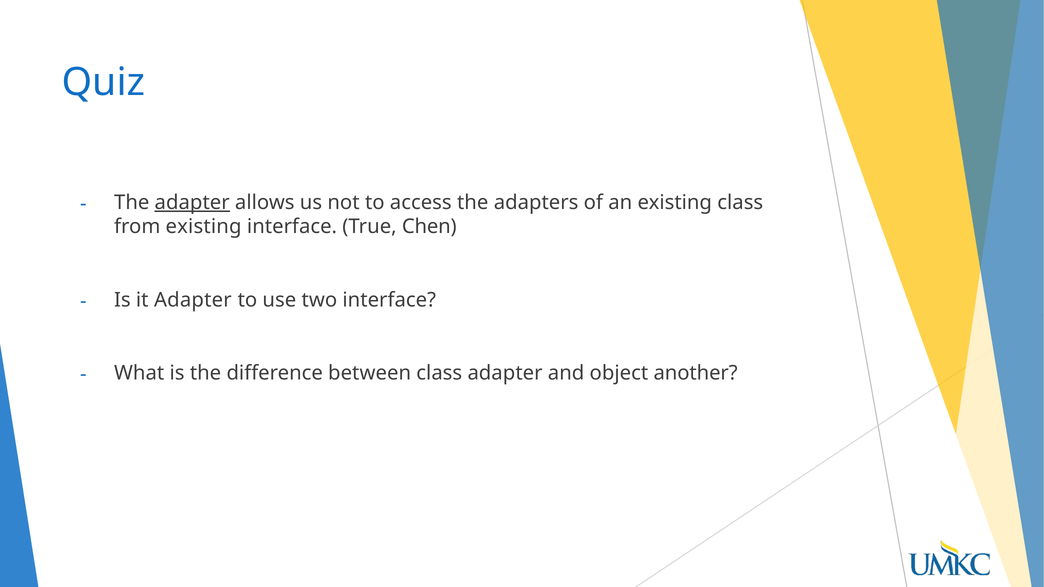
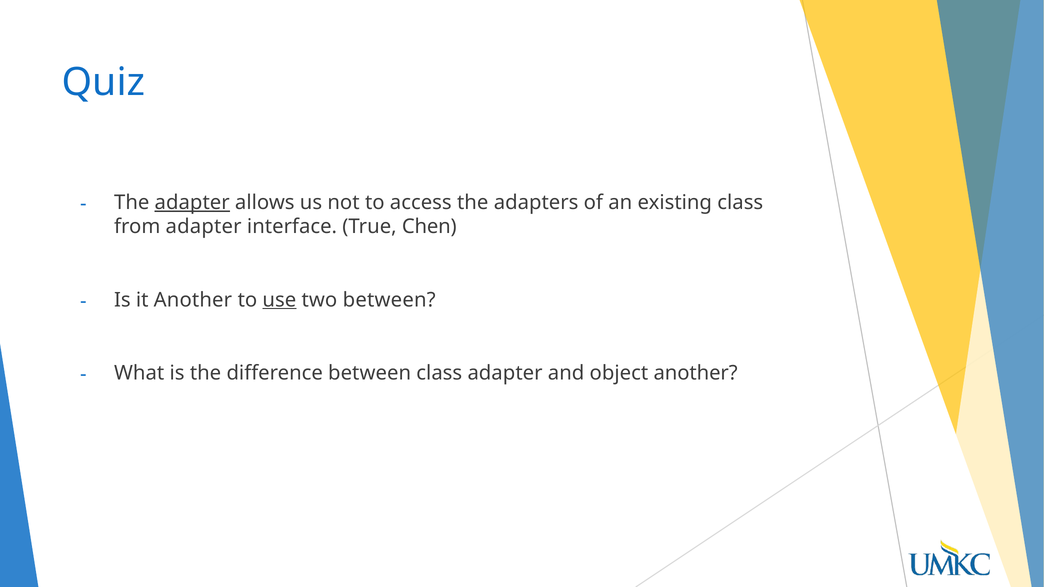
from existing: existing -> adapter
it Adapter: Adapter -> Another
use underline: none -> present
two interface: interface -> between
